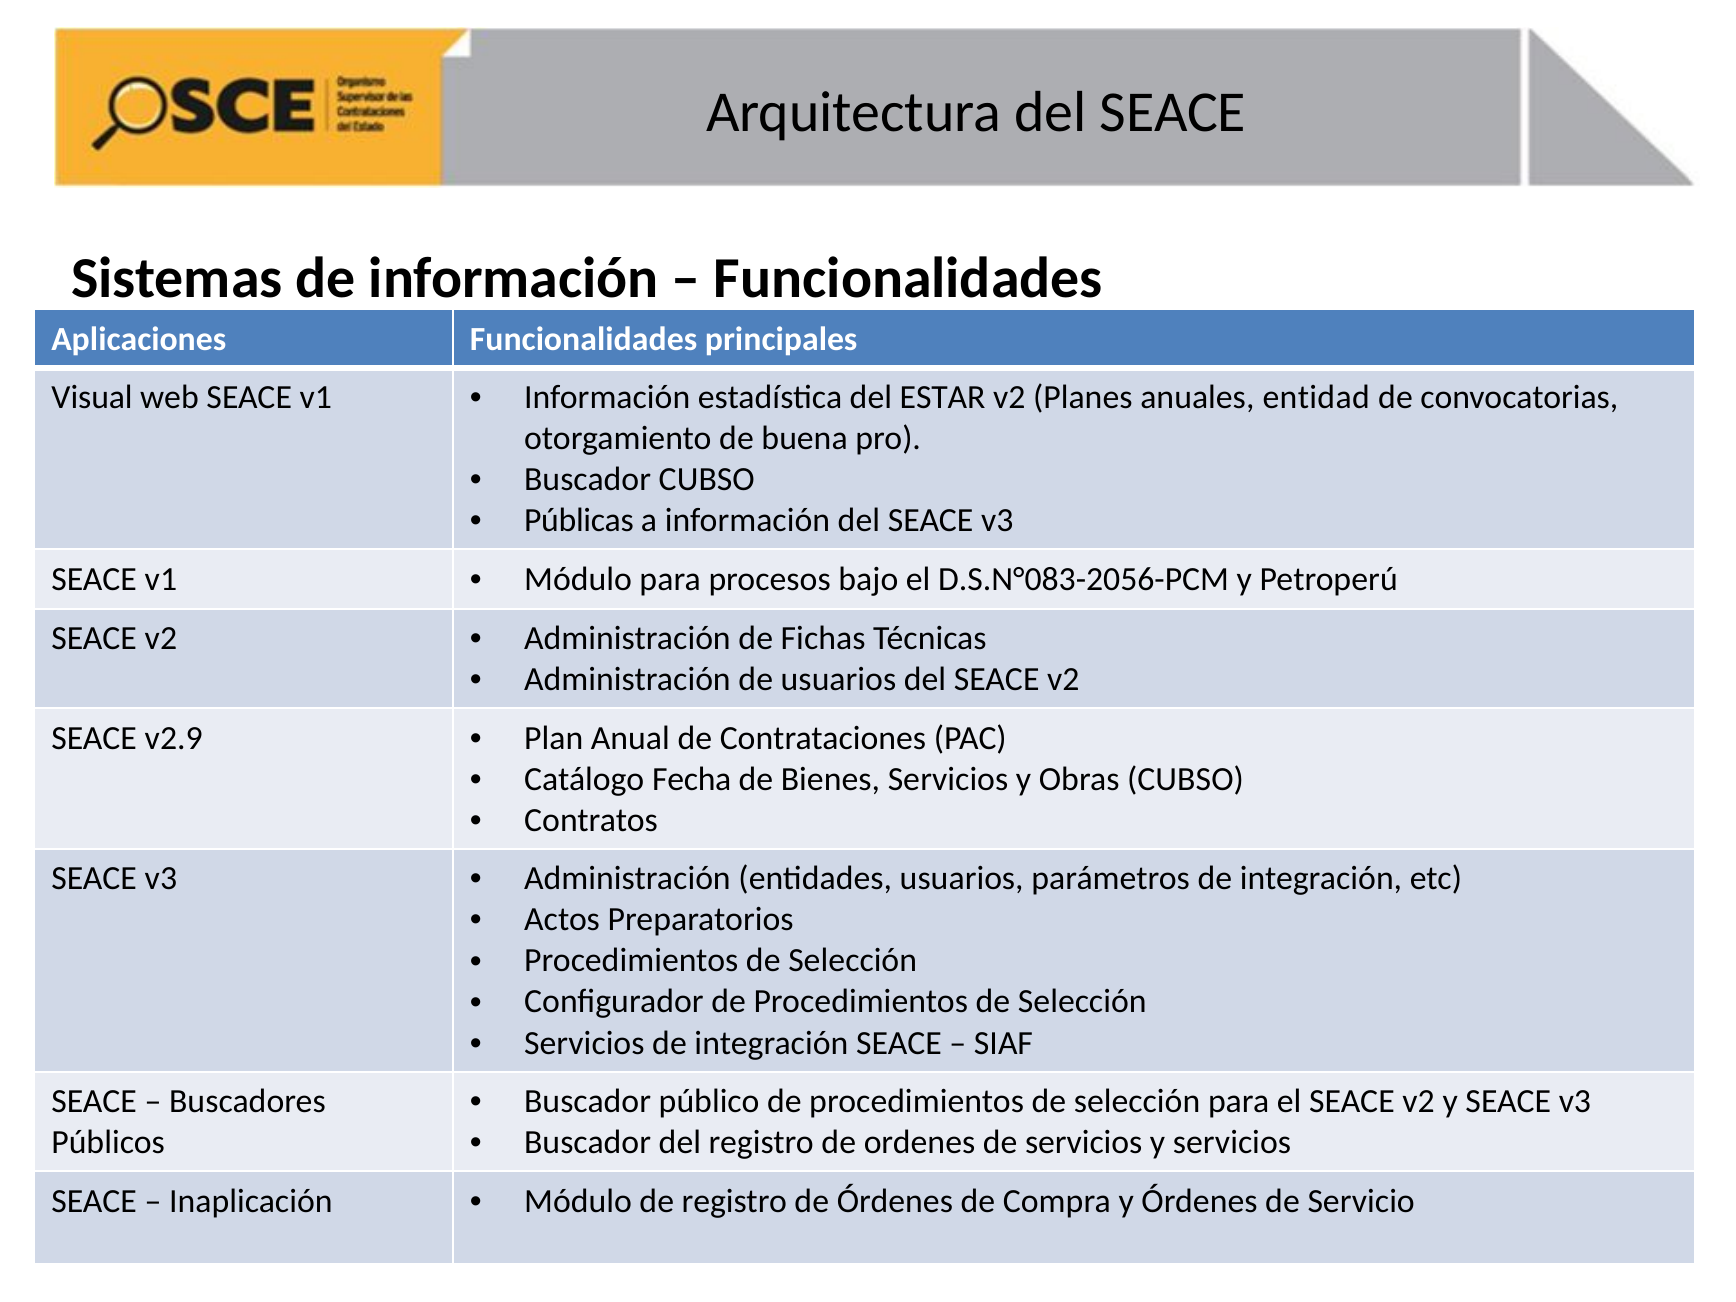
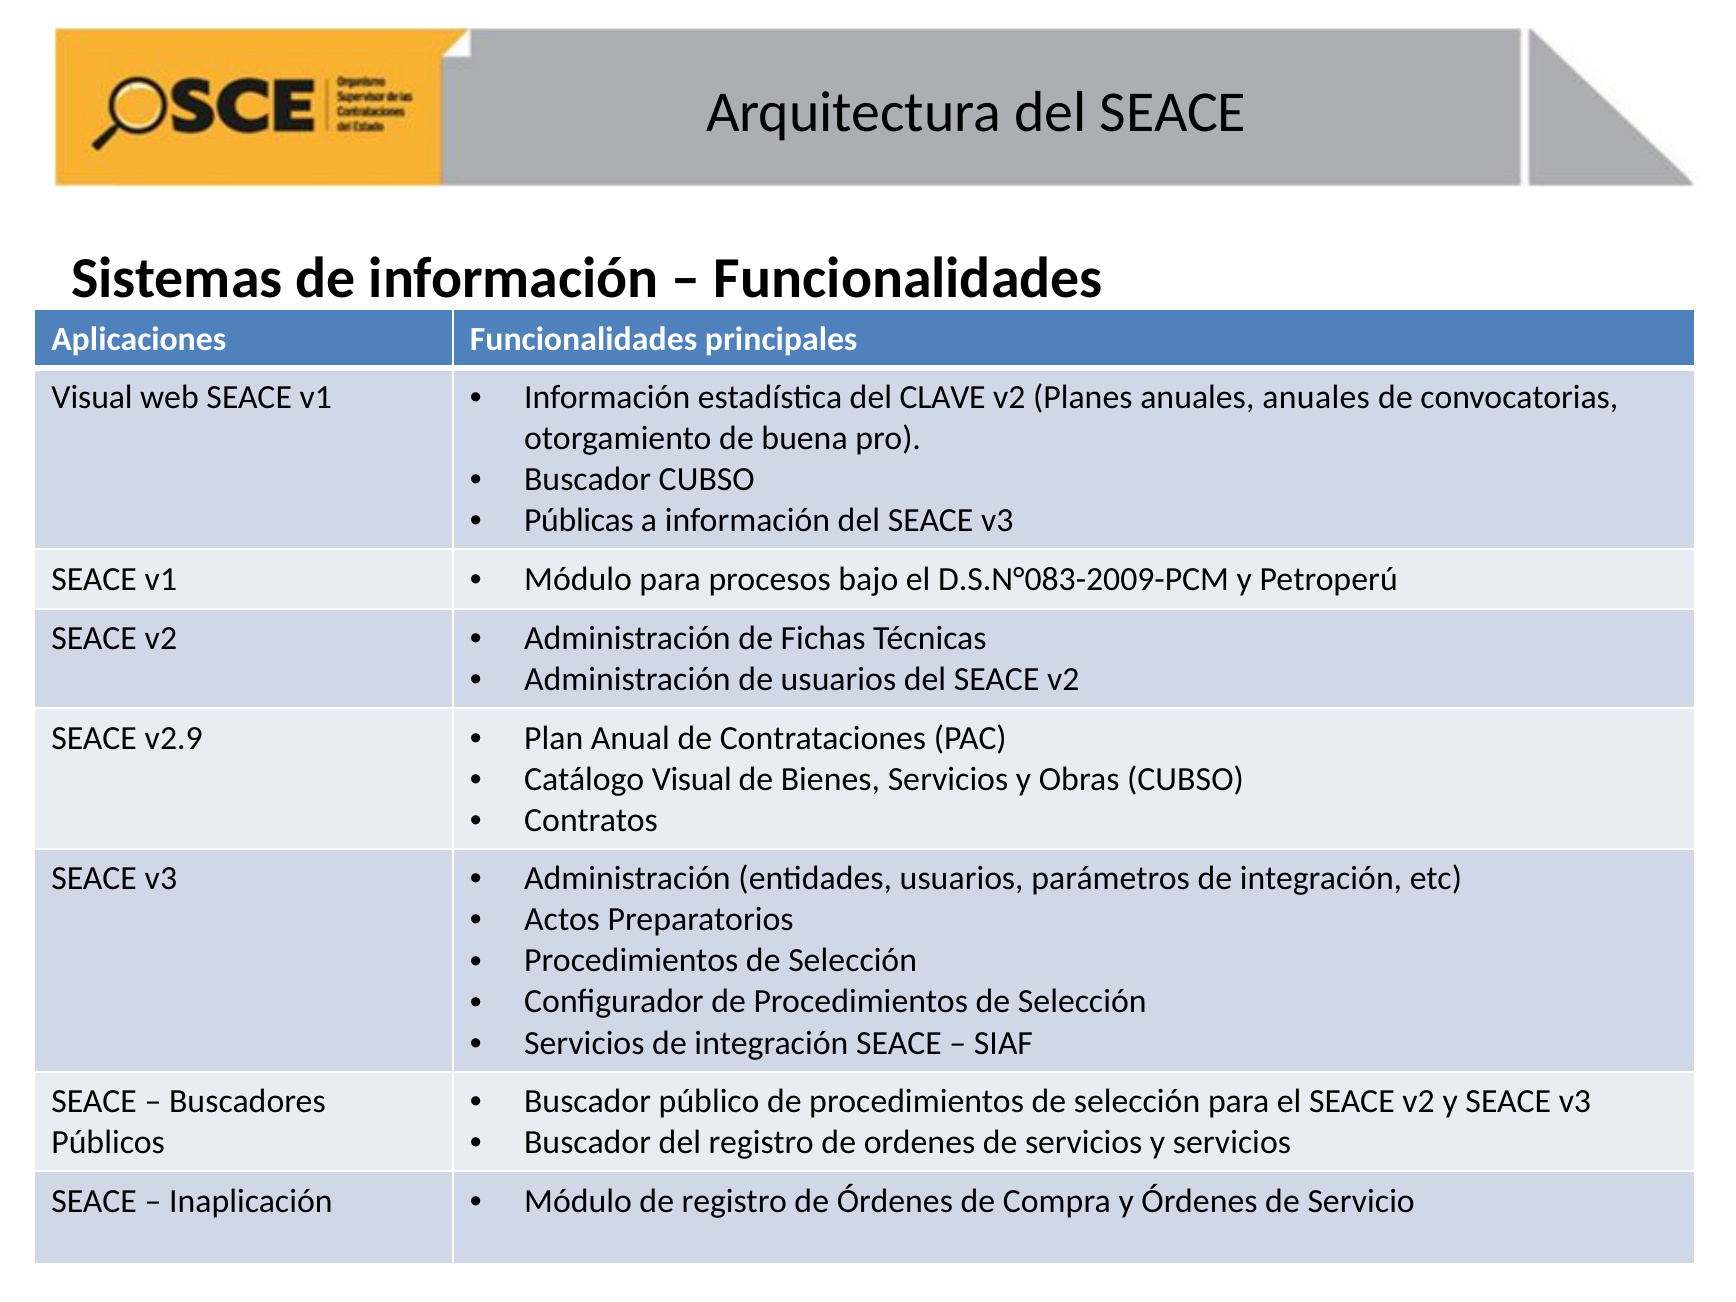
ESTAR: ESTAR -> CLAVE
anuales entidad: entidad -> anuales
D.S.N°083-2056-PCM: D.S.N°083-2056-PCM -> D.S.N°083-2009-PCM
Catálogo Fecha: Fecha -> Visual
